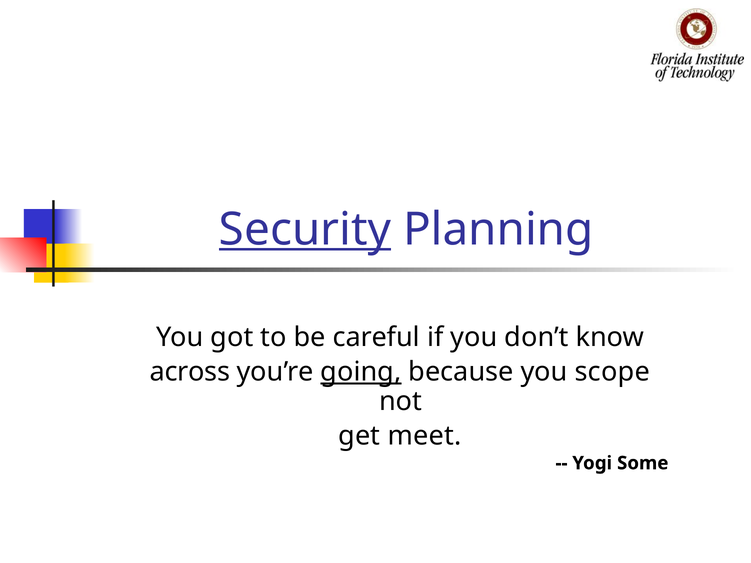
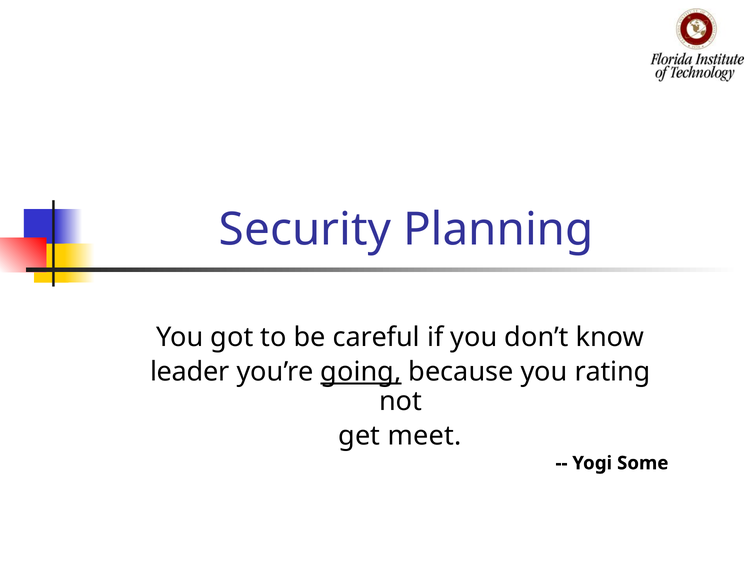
Security underline: present -> none
across: across -> leader
scope: scope -> rating
